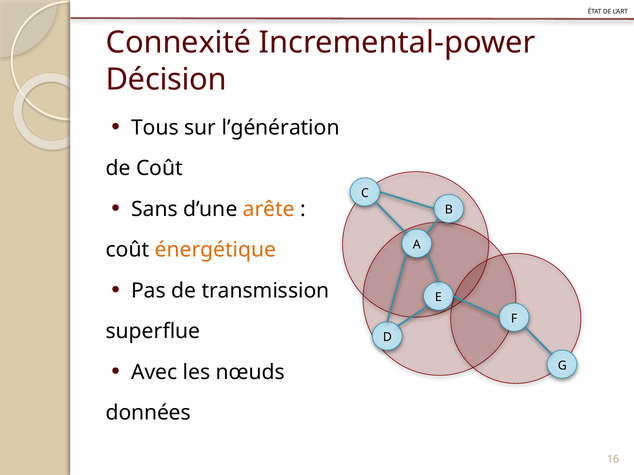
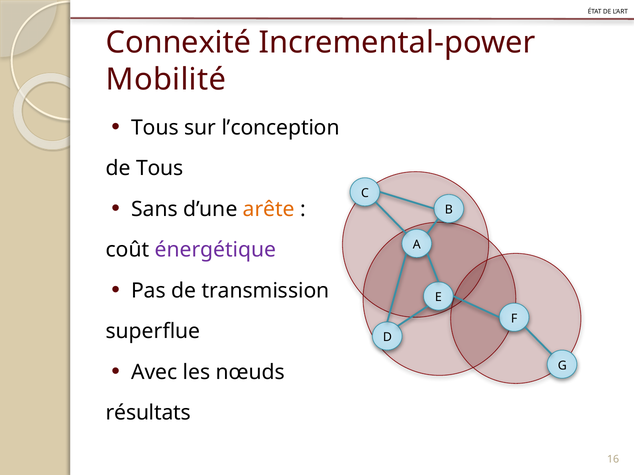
Décision: Décision -> Mobilité
l’génération: l’génération -> l’conception
de Coût: Coût -> Tous
énergétique colour: orange -> purple
données: données -> résultats
